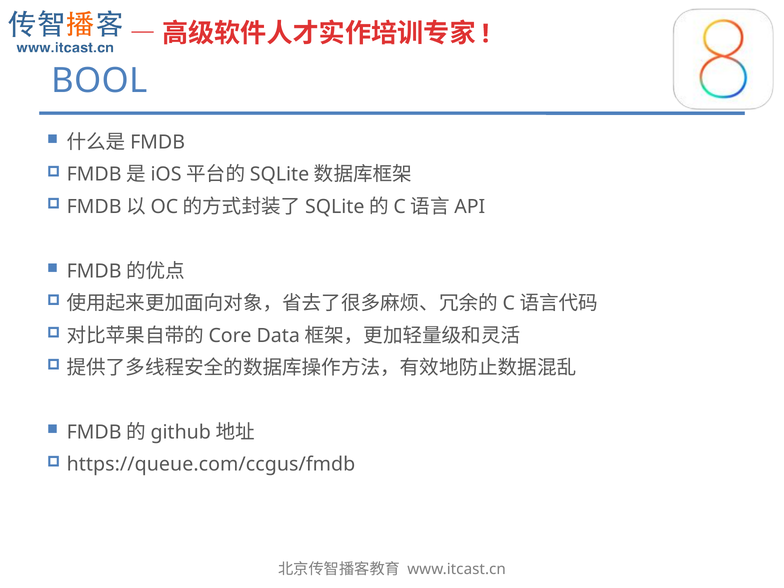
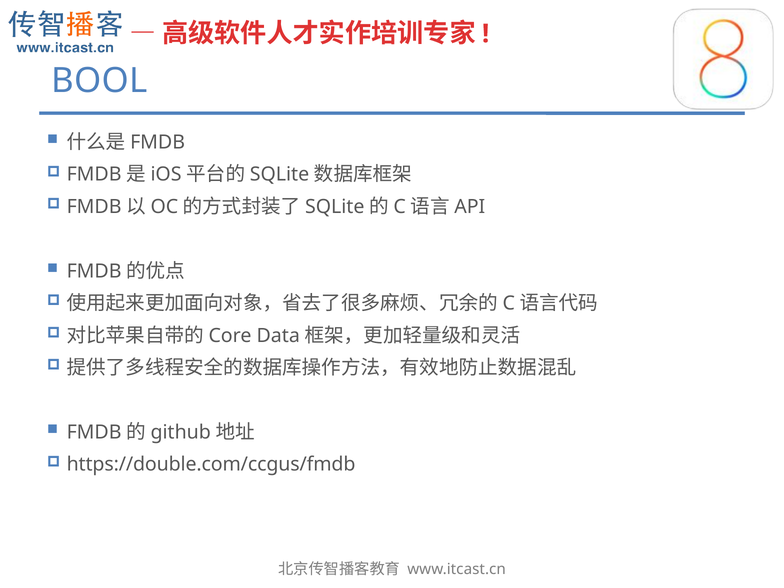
https://queue.com/ccgus/fmdb: https://queue.com/ccgus/fmdb -> https://double.com/ccgus/fmdb
